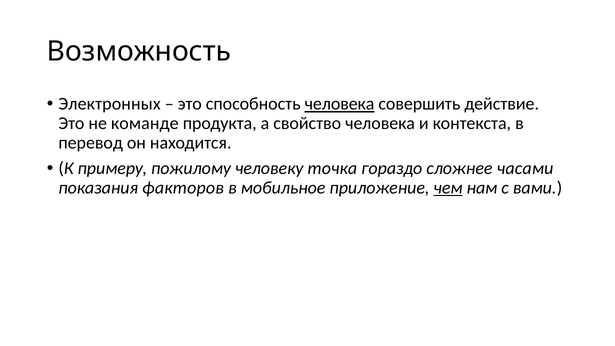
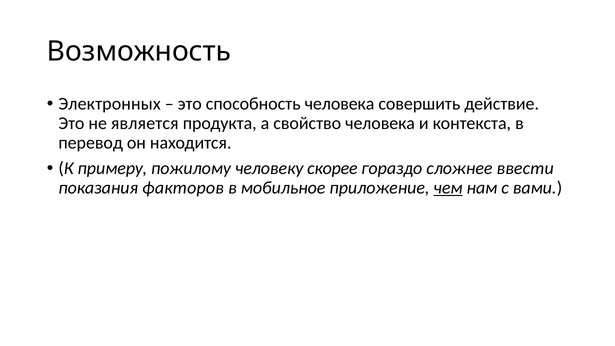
человека at (340, 104) underline: present -> none
команде: команде -> является
точка: точка -> скорее
часами: часами -> ввести
